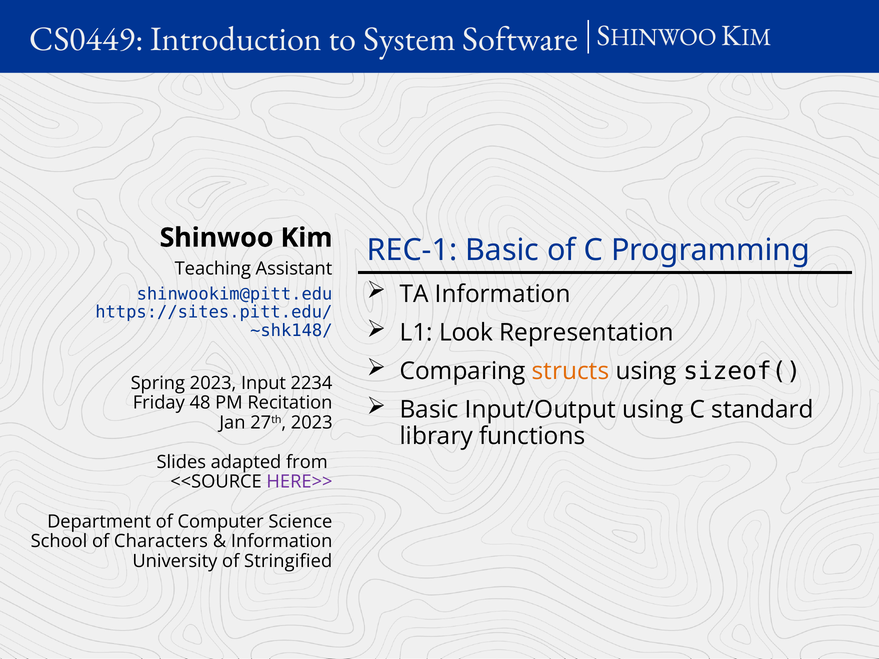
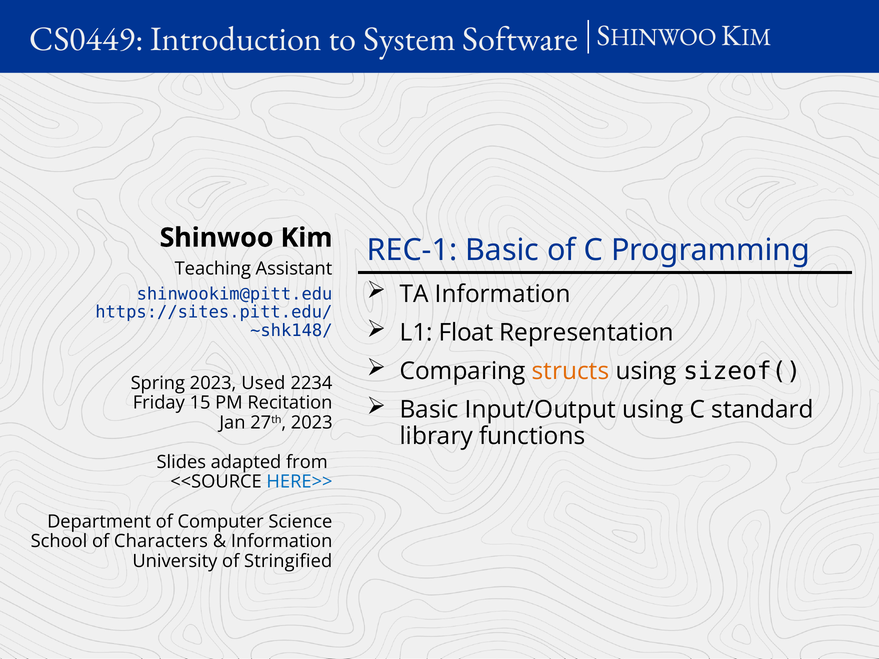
Look: Look -> Float
Input: Input -> Used
48: 48 -> 15
HERE>> colour: purple -> blue
